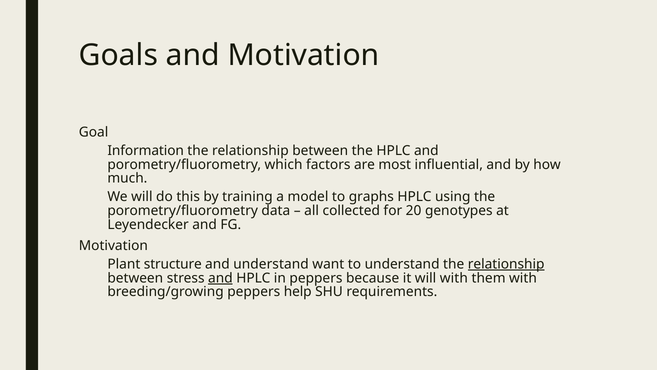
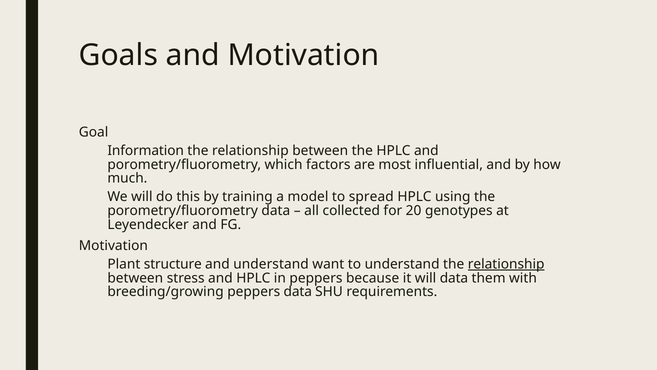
graphs: graphs -> spread
and at (220, 278) underline: present -> none
will with: with -> data
peppers help: help -> data
